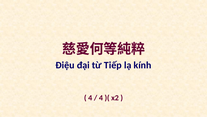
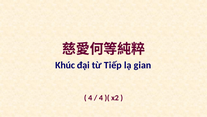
Điệu: Điệu -> Khúc
kính: kính -> gian
